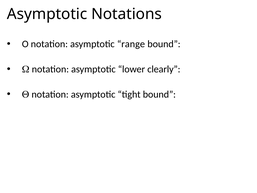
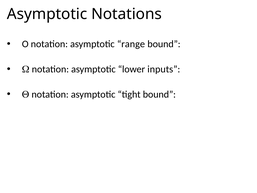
clearly: clearly -> inputs
